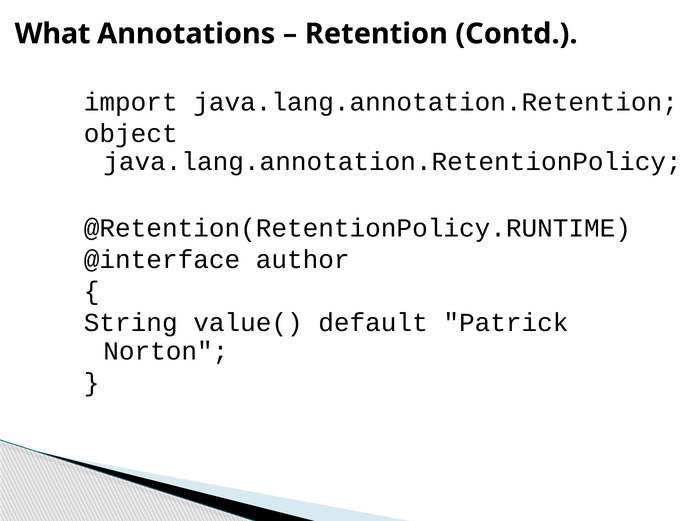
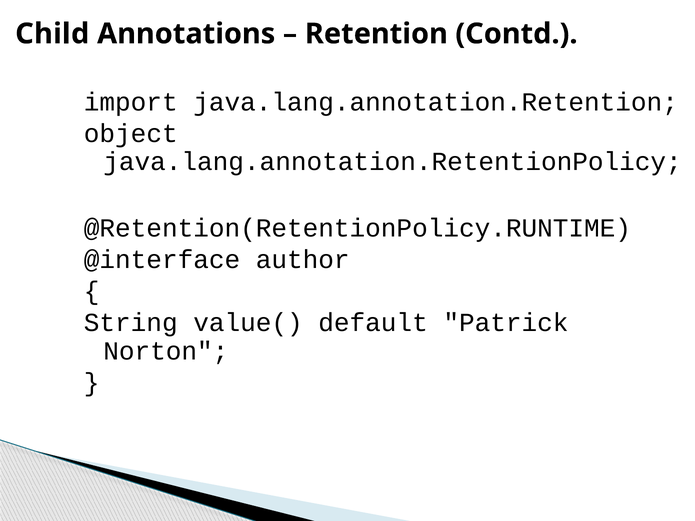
What: What -> Child
